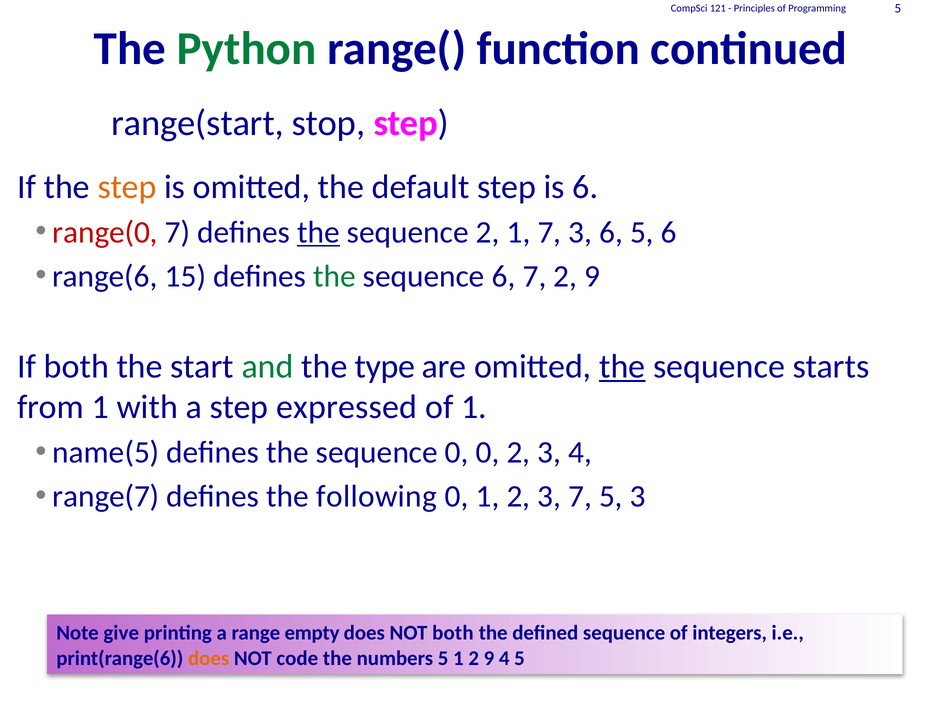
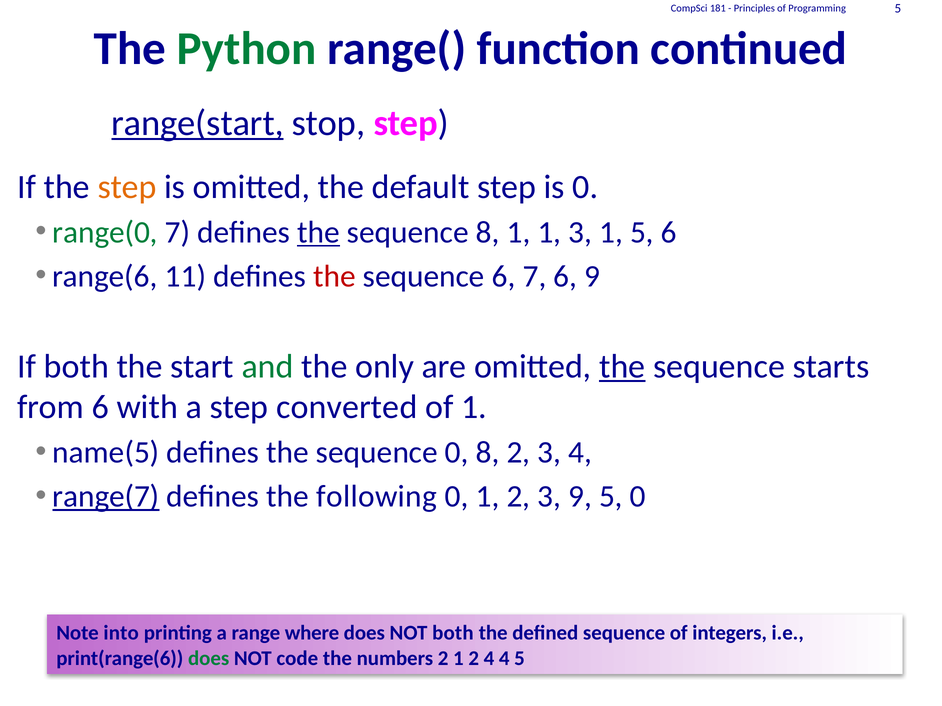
121: 121 -> 181
range(start underline: none -> present
is 6: 6 -> 0
range(0 colour: red -> green
sequence 2: 2 -> 8
1 7: 7 -> 1
3 6: 6 -> 1
15: 15 -> 11
the at (334, 276) colour: green -> red
7 2: 2 -> 6
type: type -> only
from 1: 1 -> 6
expressed: expressed -> converted
0 0: 0 -> 8
range(7 underline: none -> present
3 7: 7 -> 9
5 3: 3 -> 0
give: give -> into
empty: empty -> where
does at (209, 659) colour: orange -> green
numbers 5: 5 -> 2
1 2 9: 9 -> 4
